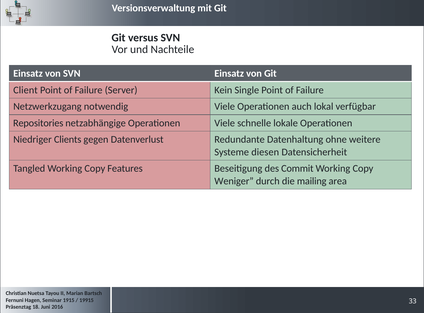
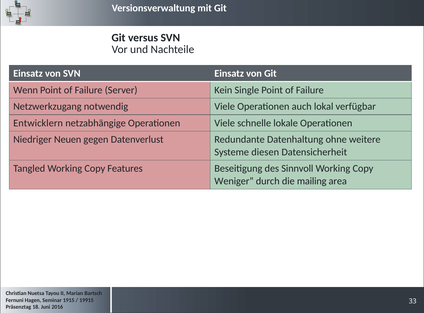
Client: Client -> Wenn
Repositories: Repositories -> Entwicklern
Clients: Clients -> Neuen
Commit: Commit -> Sinnvoll
